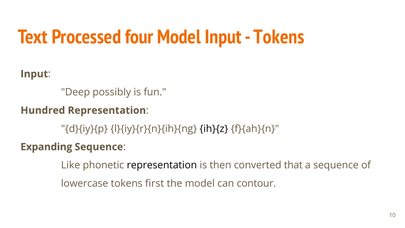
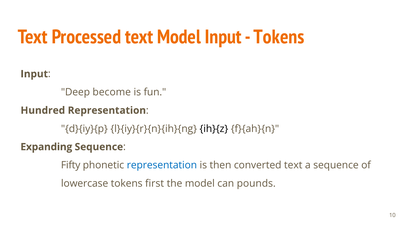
Processed four: four -> text
possibly: possibly -> become
Like: Like -> Fifty
representation at (162, 165) colour: black -> blue
converted that: that -> text
contour: contour -> pounds
